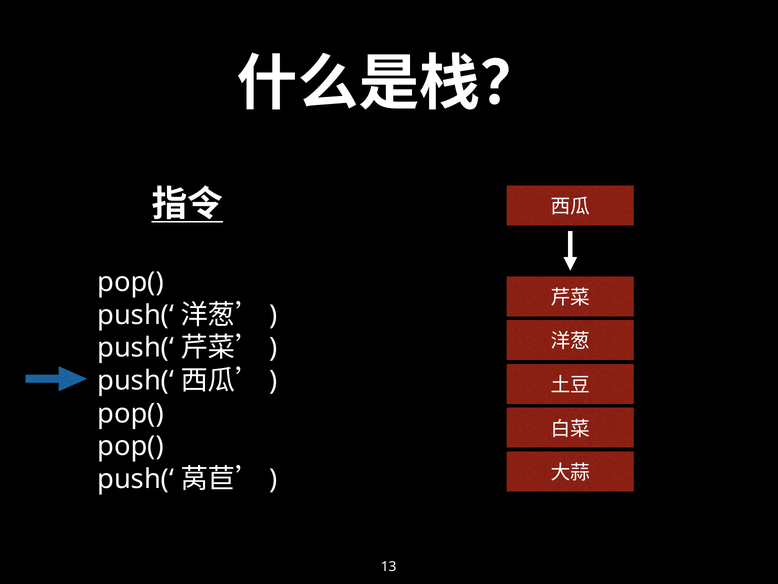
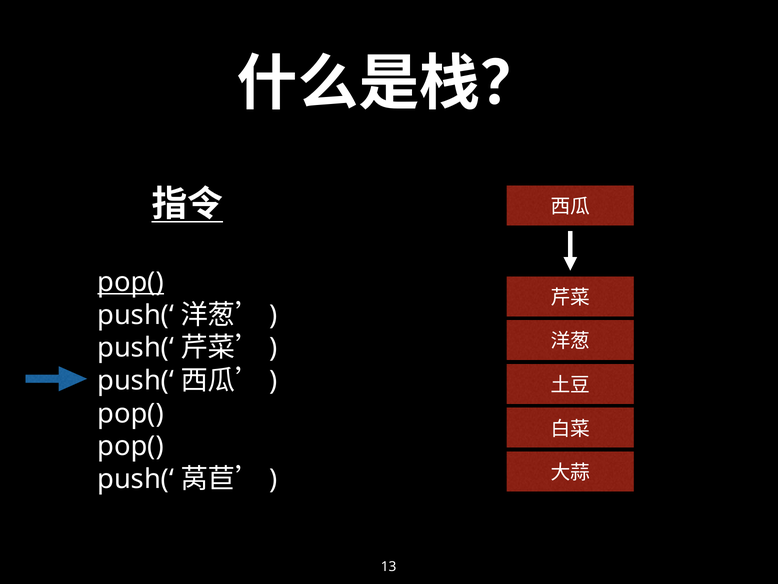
pop( at (131, 282) underline: none -> present
